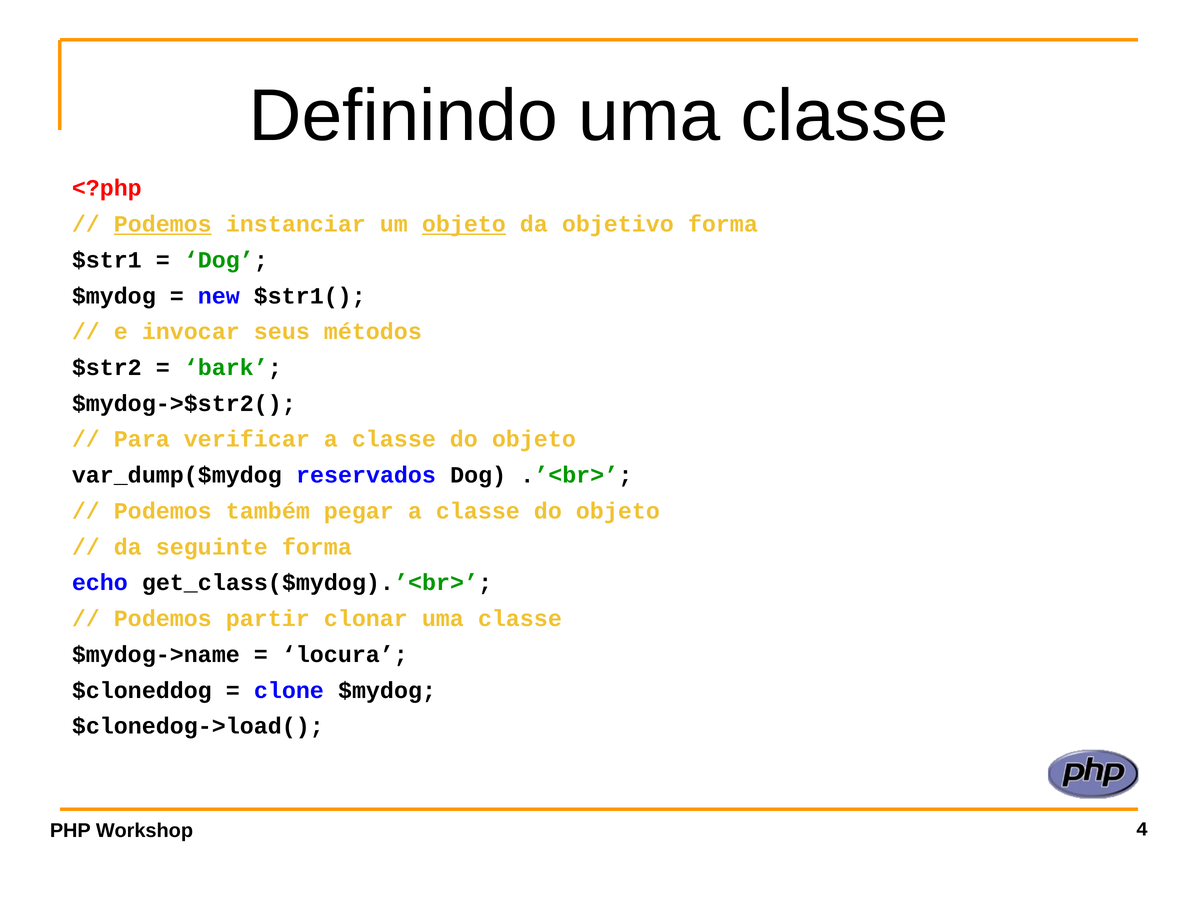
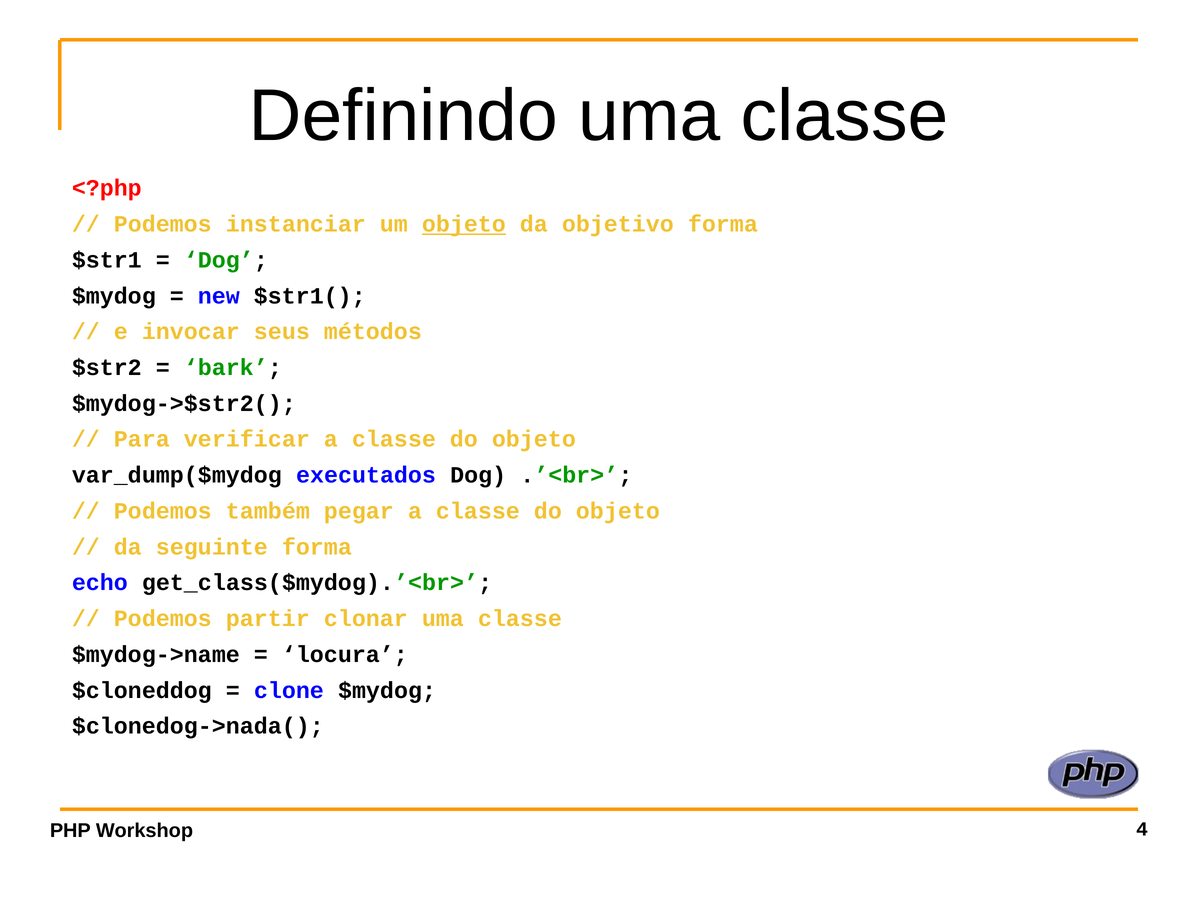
Podemos at (163, 224) underline: present -> none
reservados: reservados -> executados
$clonedog->load(: $clonedog->load( -> $clonedog->nada(
